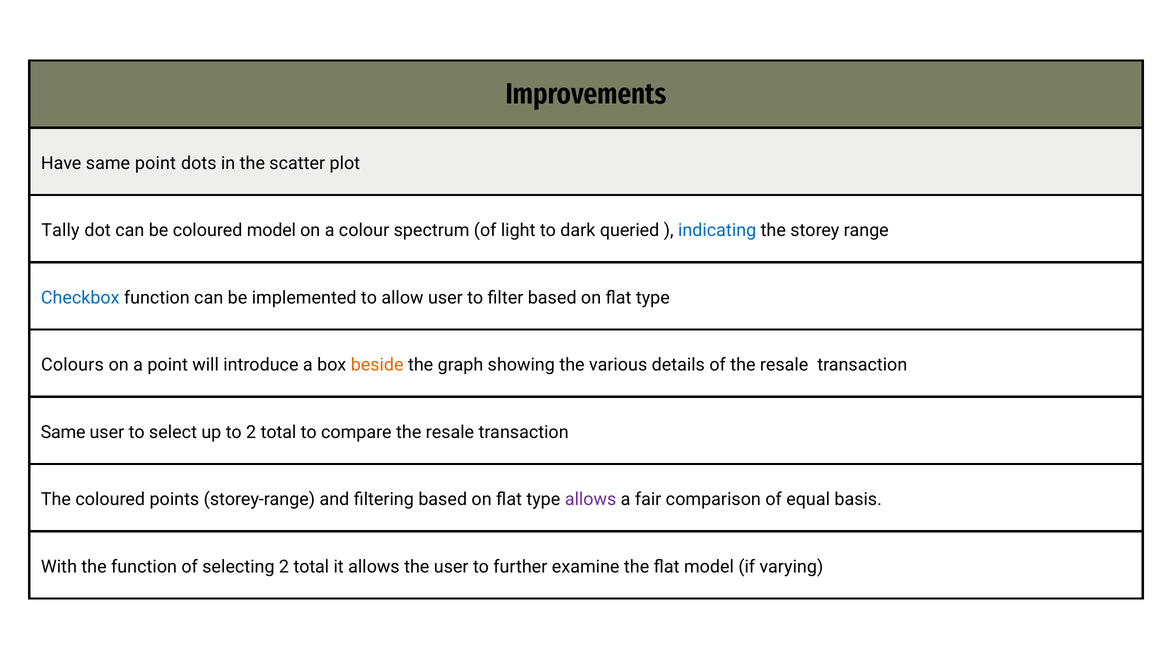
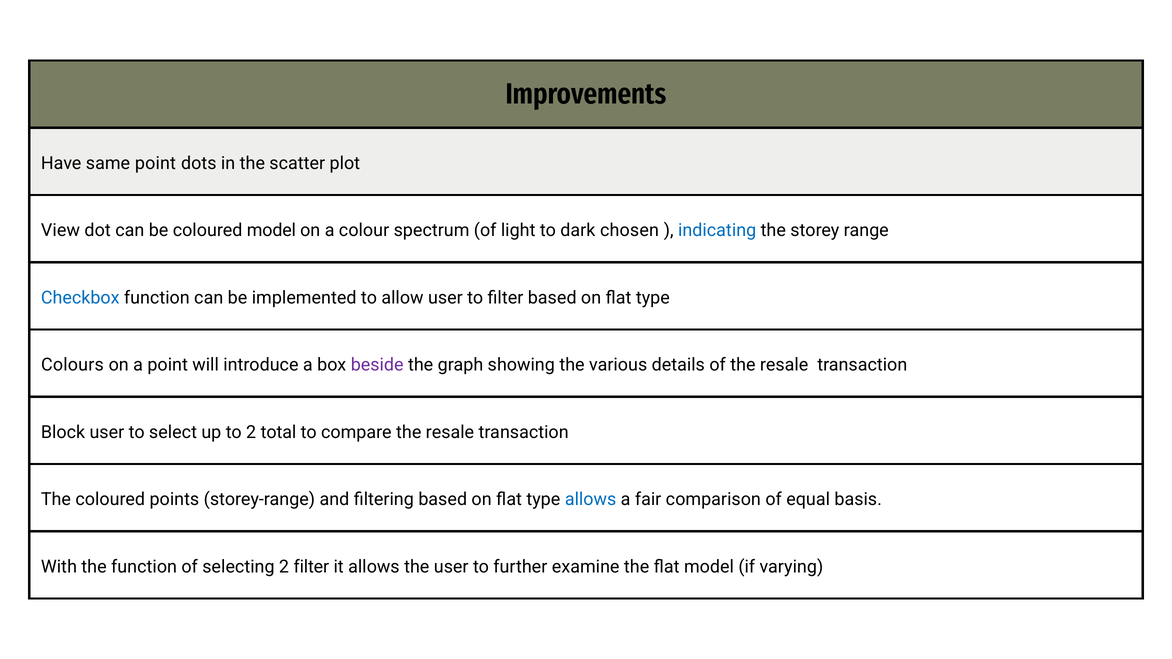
Tally: Tally -> View
queried: queried -> chosen
beside colour: orange -> purple
Same at (63, 432): Same -> Block
allows at (591, 500) colour: purple -> blue
selecting 2 total: total -> filter
